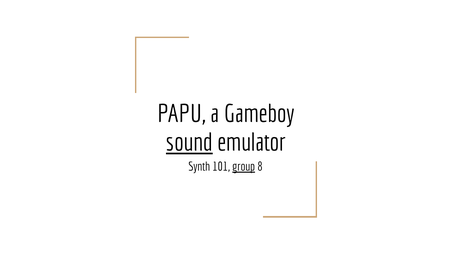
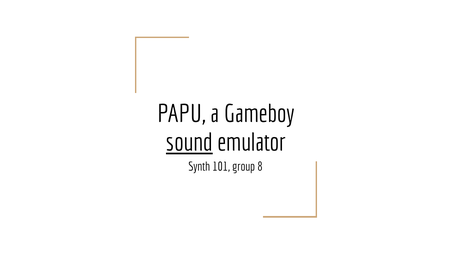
group underline: present -> none
